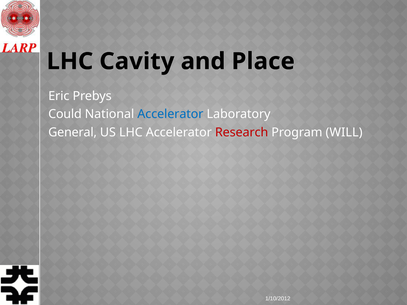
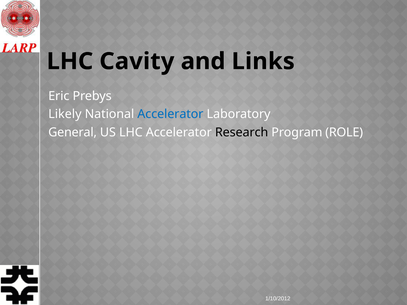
Place: Place -> Links
Could: Could -> Likely
Research colour: red -> black
WILL: WILL -> ROLE
